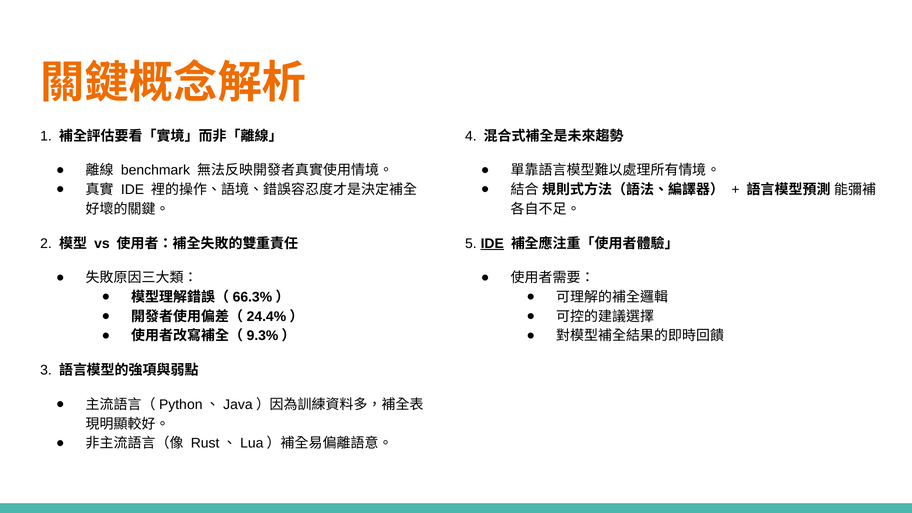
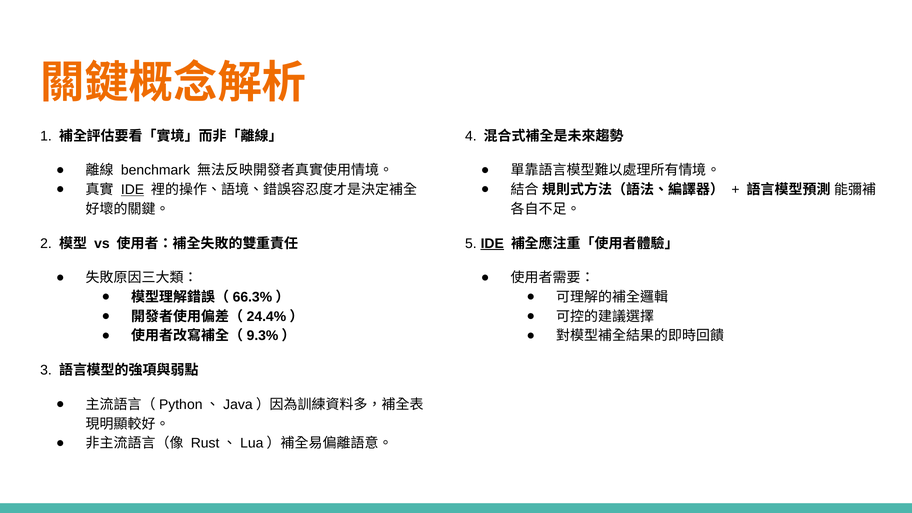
IDE at (133, 190) underline: none -> present
